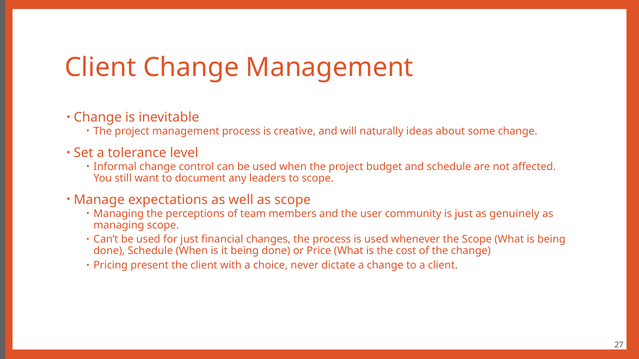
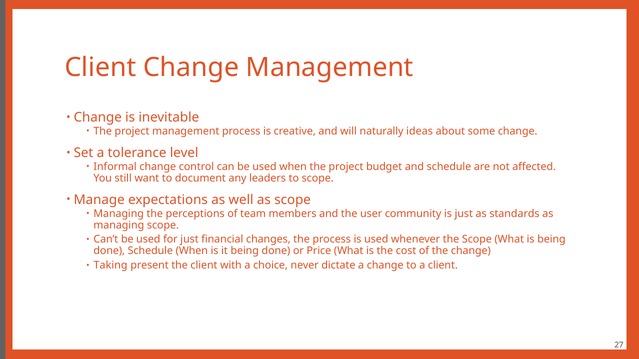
genuinely: genuinely -> standards
Pricing: Pricing -> Taking
